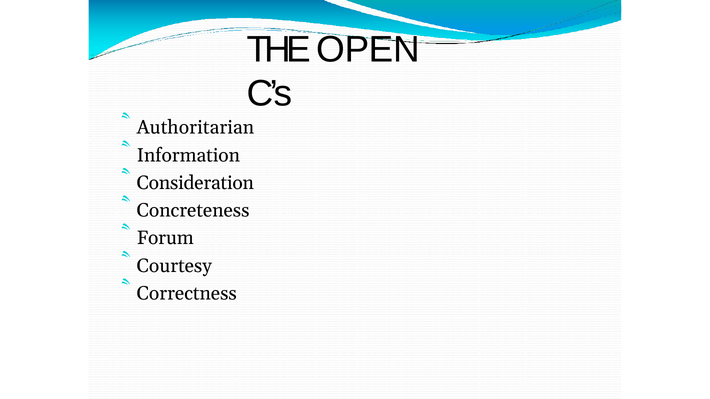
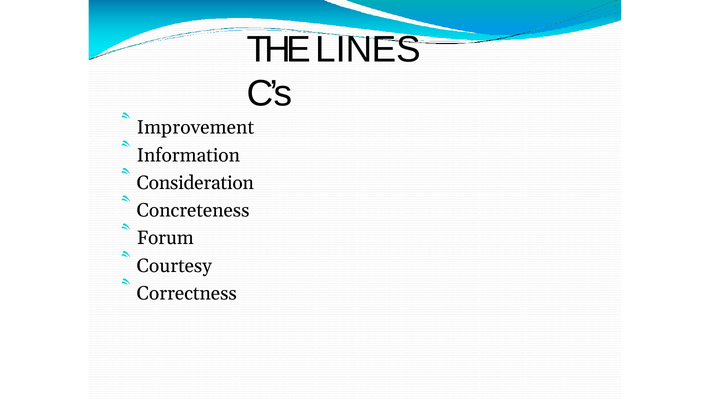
OPEN: OPEN -> LINES
Authoritarian: Authoritarian -> Improvement
